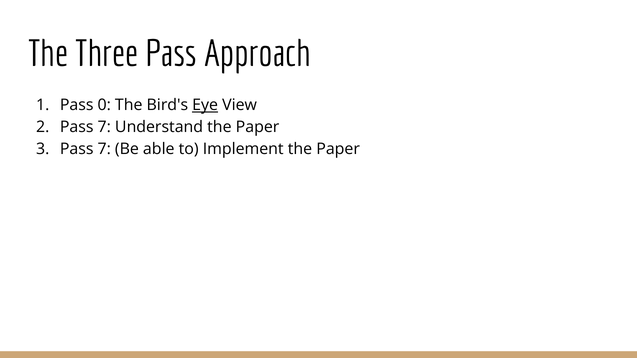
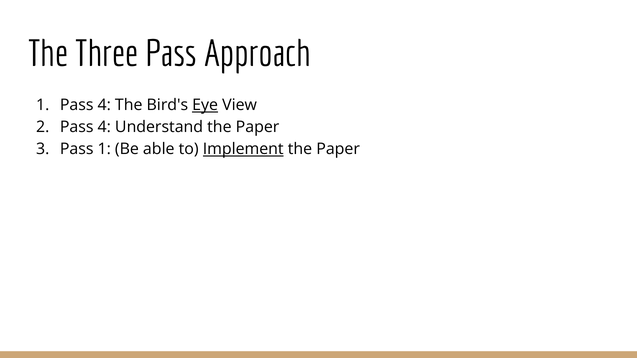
1 Pass 0: 0 -> 4
2 Pass 7: 7 -> 4
3 Pass 7: 7 -> 1
Implement underline: none -> present
